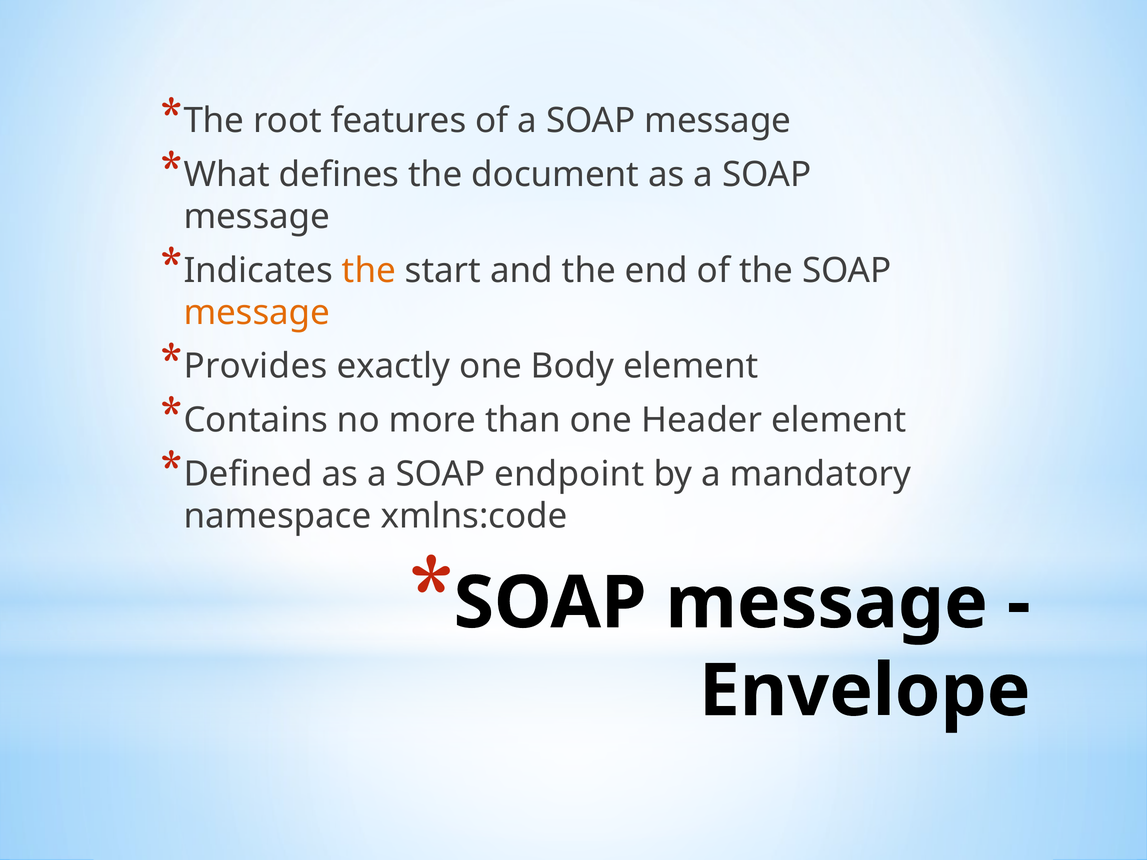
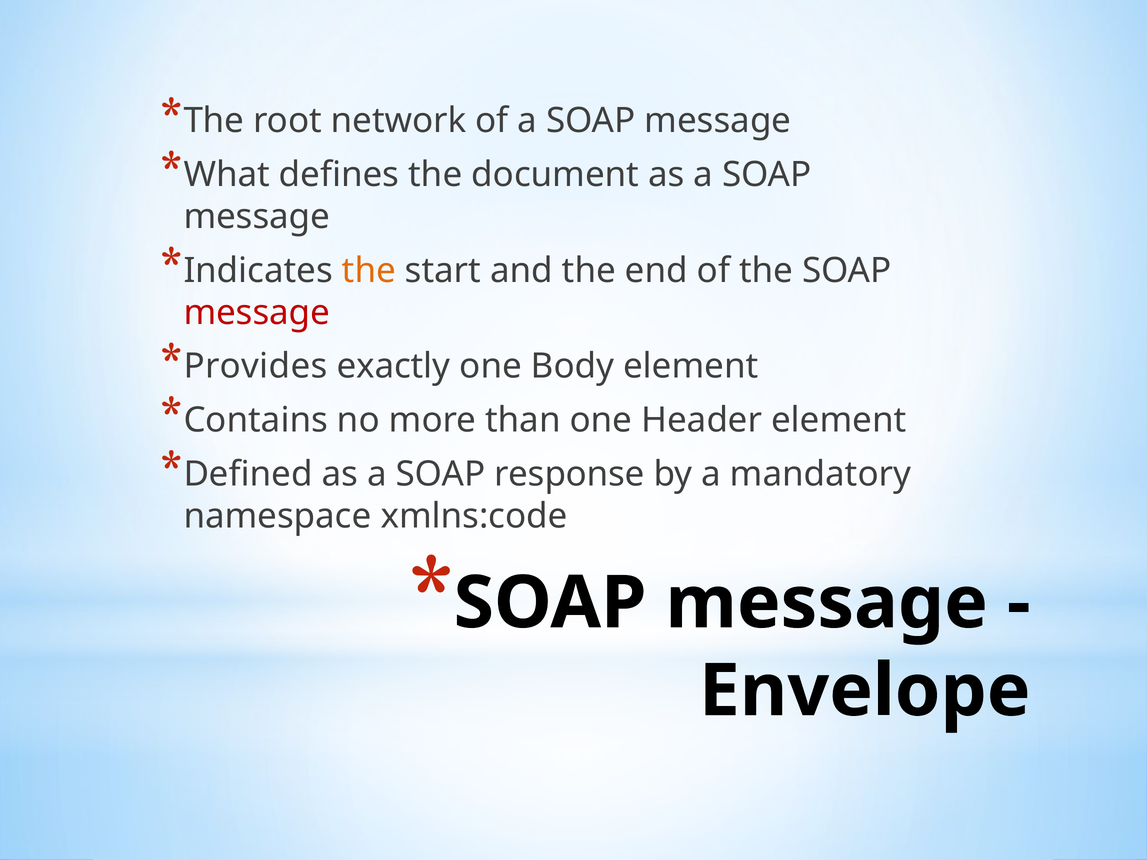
features: features -> network
message at (257, 313) colour: orange -> red
endpoint: endpoint -> response
